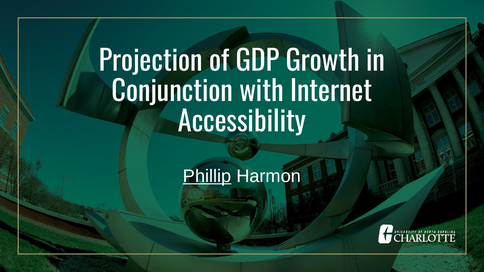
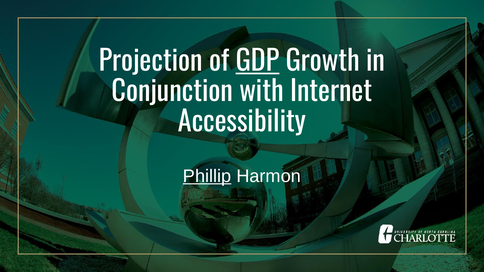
GDP underline: none -> present
